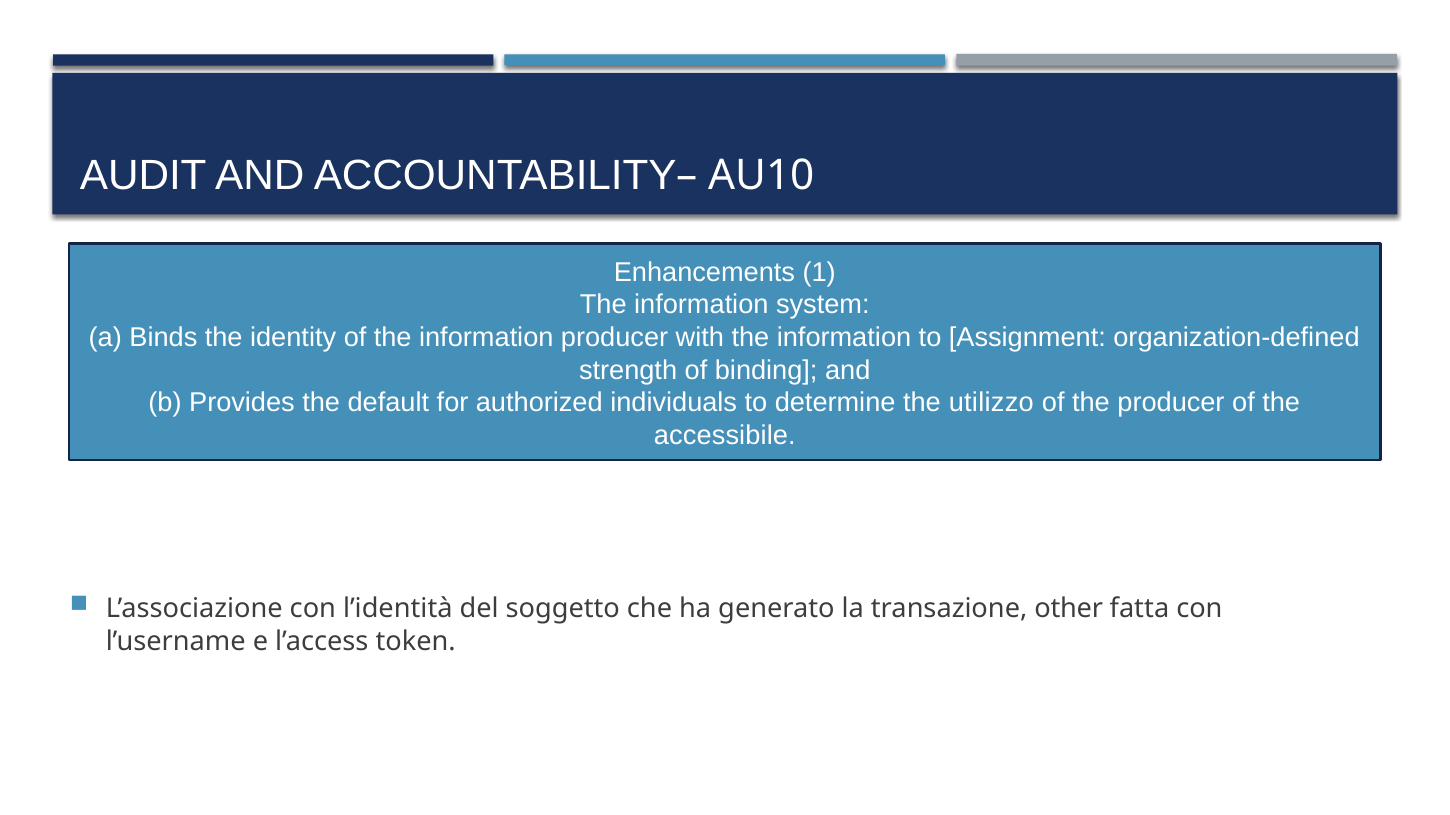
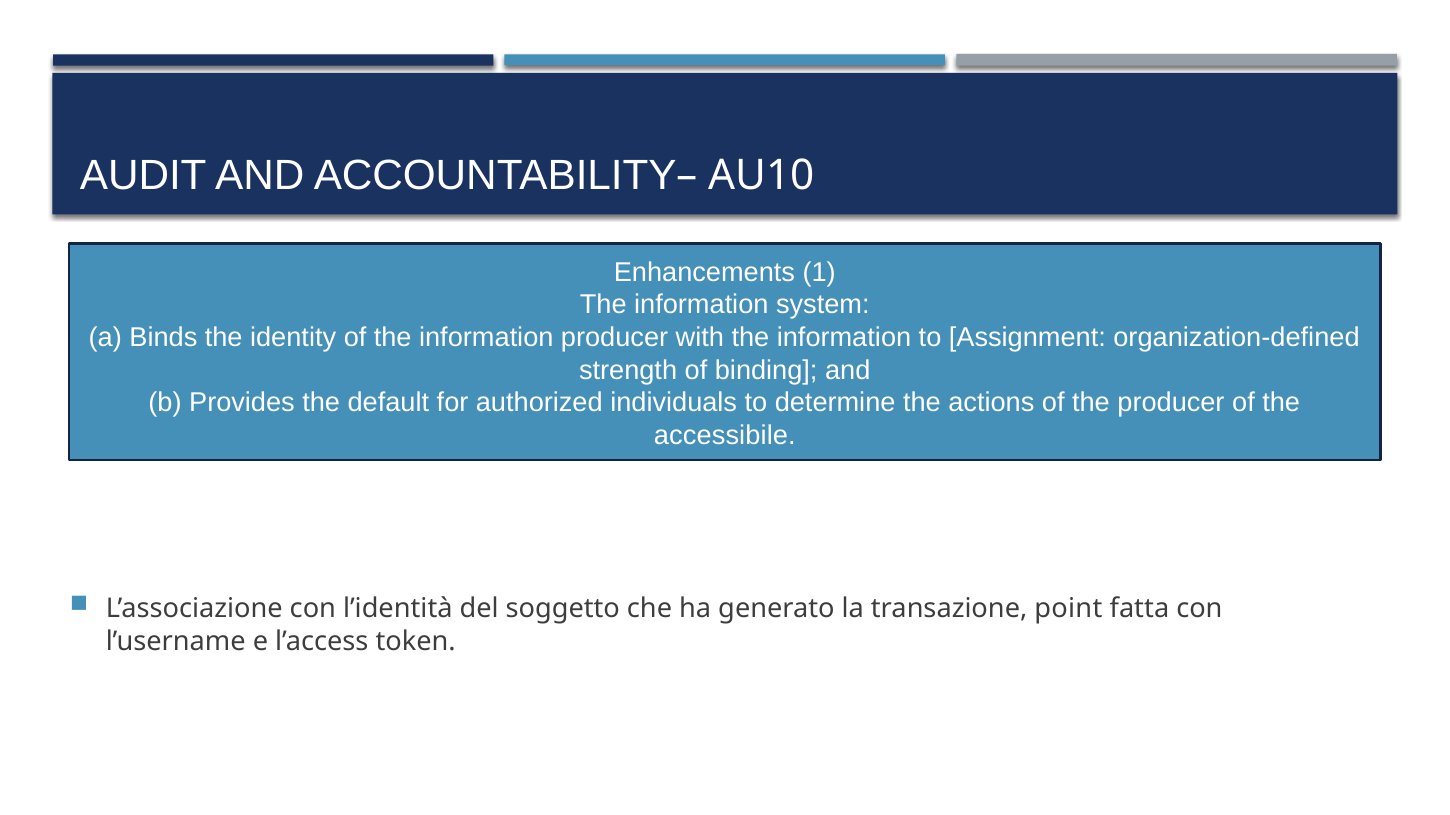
utilizzo: utilizzo -> actions
other: other -> point
